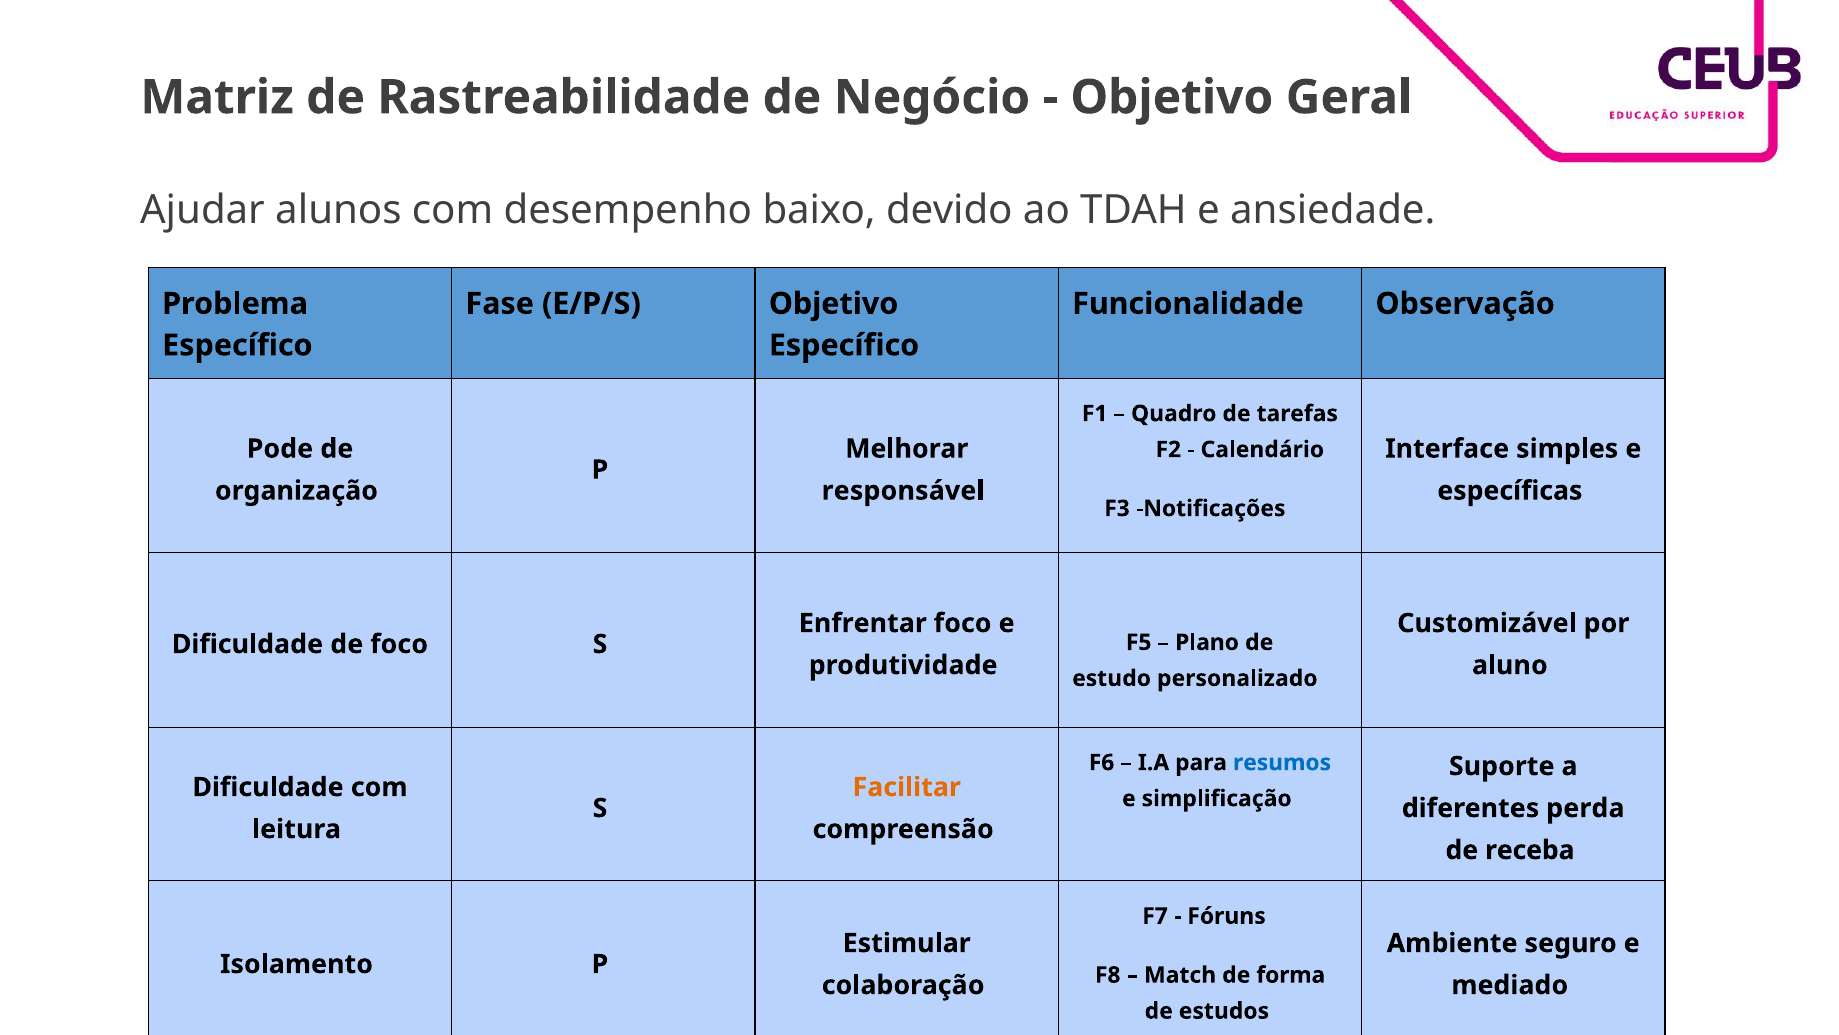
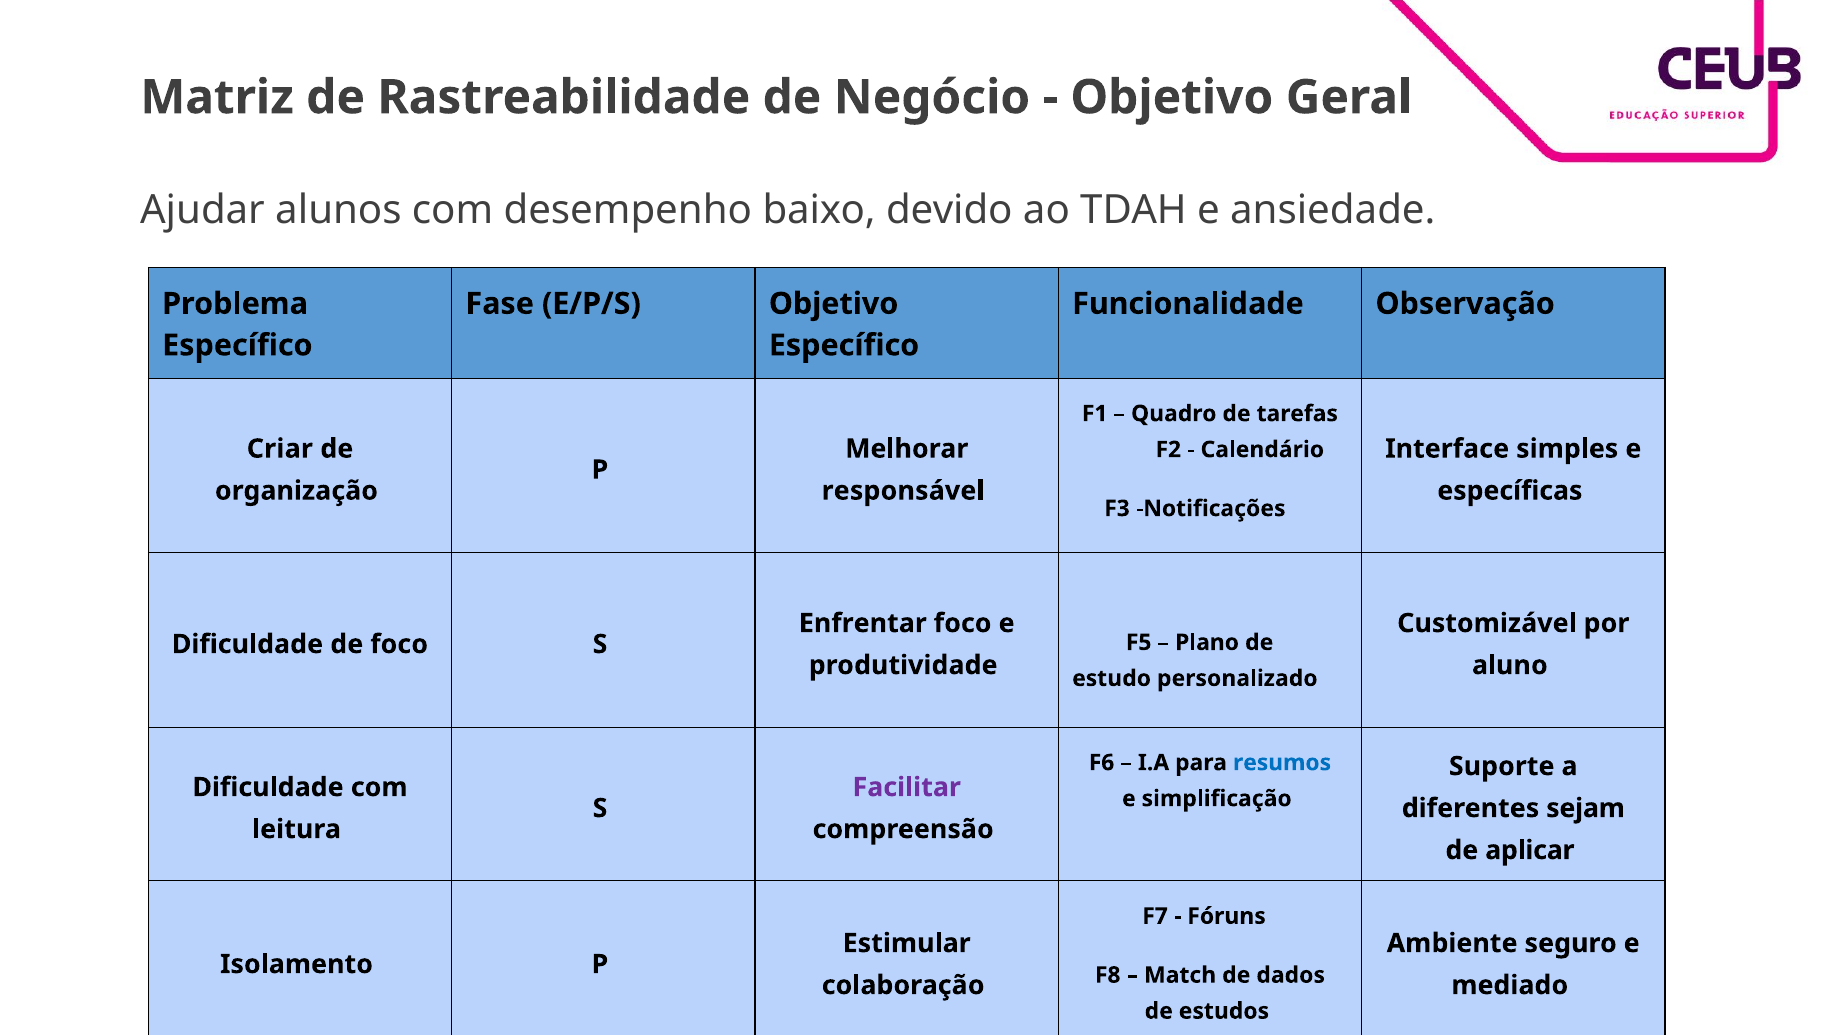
Pode: Pode -> Criar
Facilitar colour: orange -> purple
perda: perda -> sejam
receba: receba -> aplicar
forma: forma -> dados
